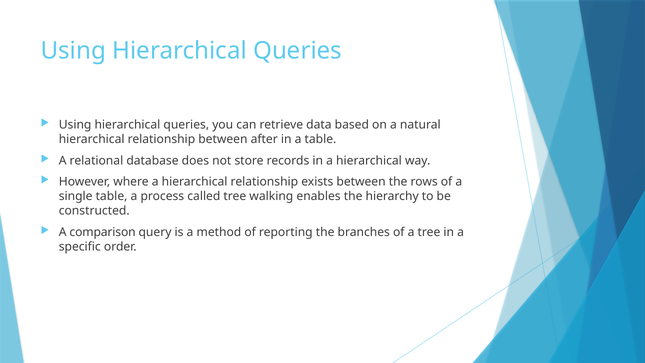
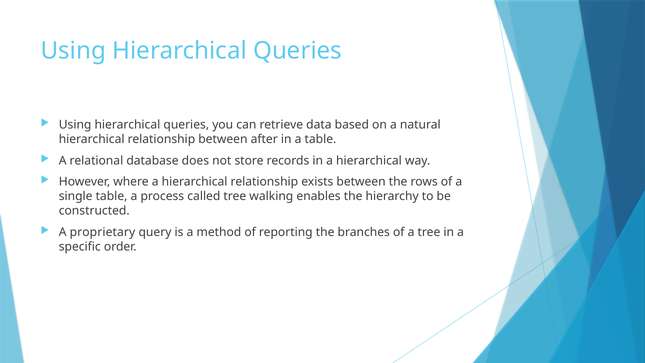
comparison: comparison -> proprietary
